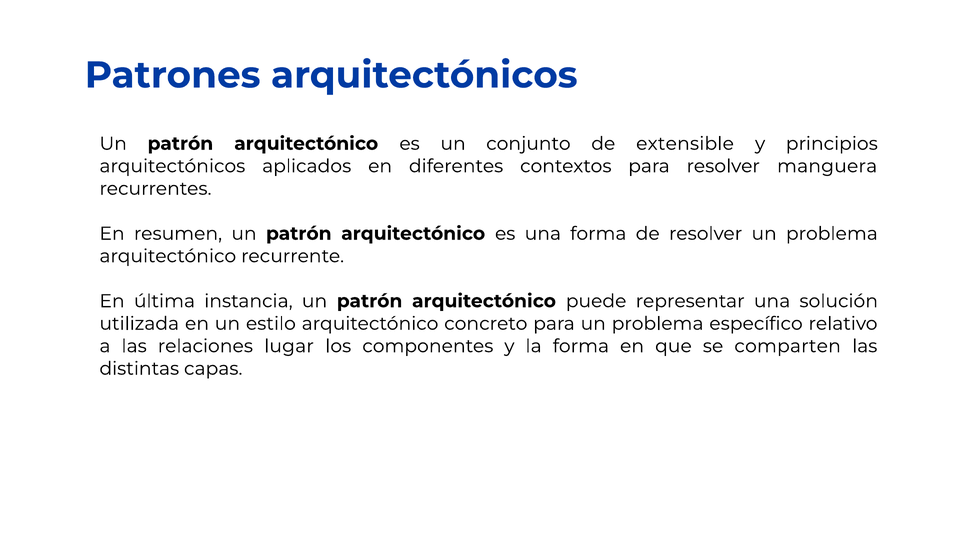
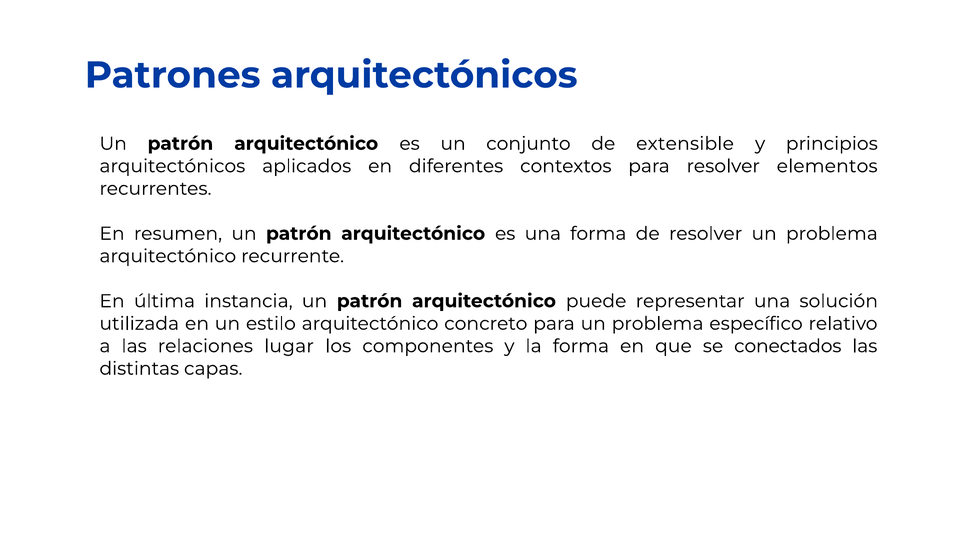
manguera: manguera -> elementos
comparten: comparten -> conectados
